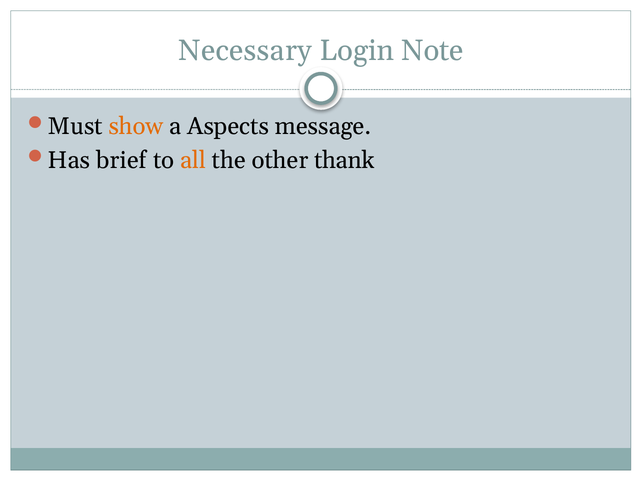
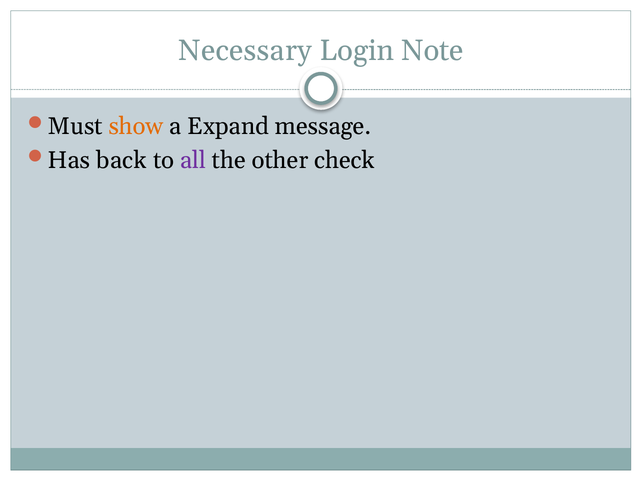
Aspects: Aspects -> Expand
brief: brief -> back
all colour: orange -> purple
thank: thank -> check
